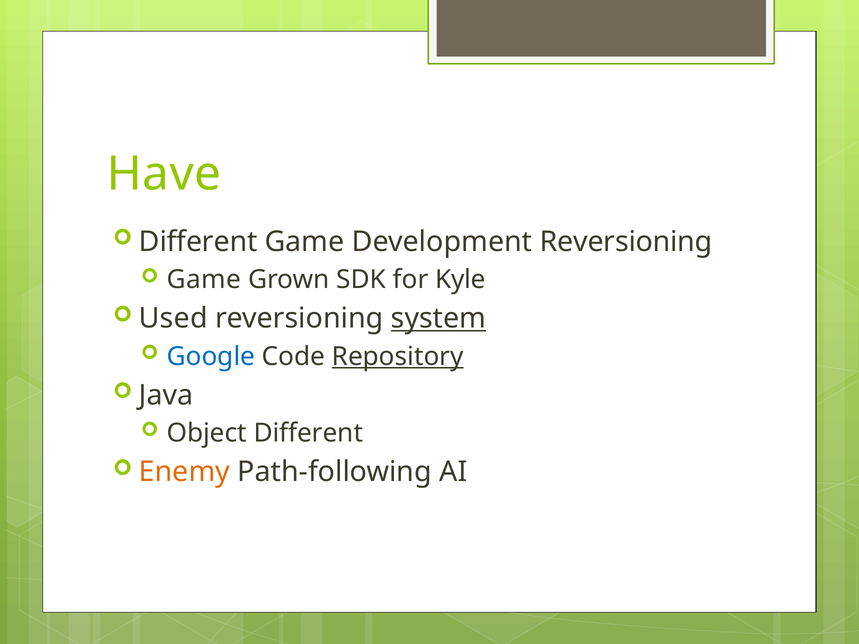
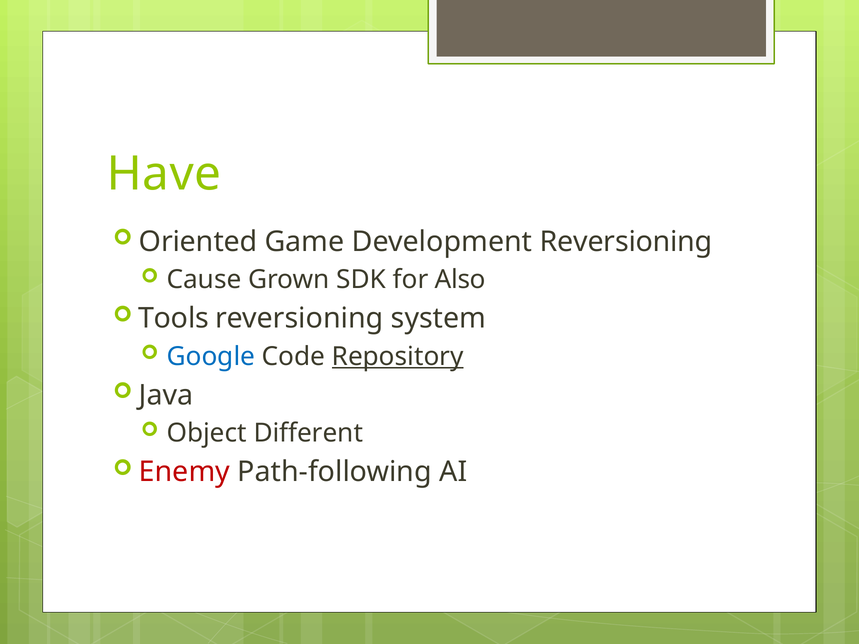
Different at (198, 242): Different -> Oriented
Game at (204, 280): Game -> Cause
Kyle: Kyle -> Also
Used: Used -> Tools
system underline: present -> none
Enemy colour: orange -> red
